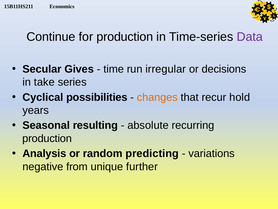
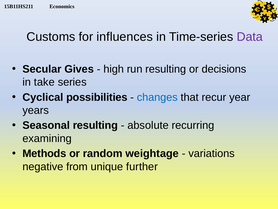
Continue: Continue -> Customs
for production: production -> influences
time: time -> high
run irregular: irregular -> resulting
changes colour: orange -> blue
hold: hold -> year
production at (47, 138): production -> examining
Analysis: Analysis -> Methods
predicting: predicting -> weightage
